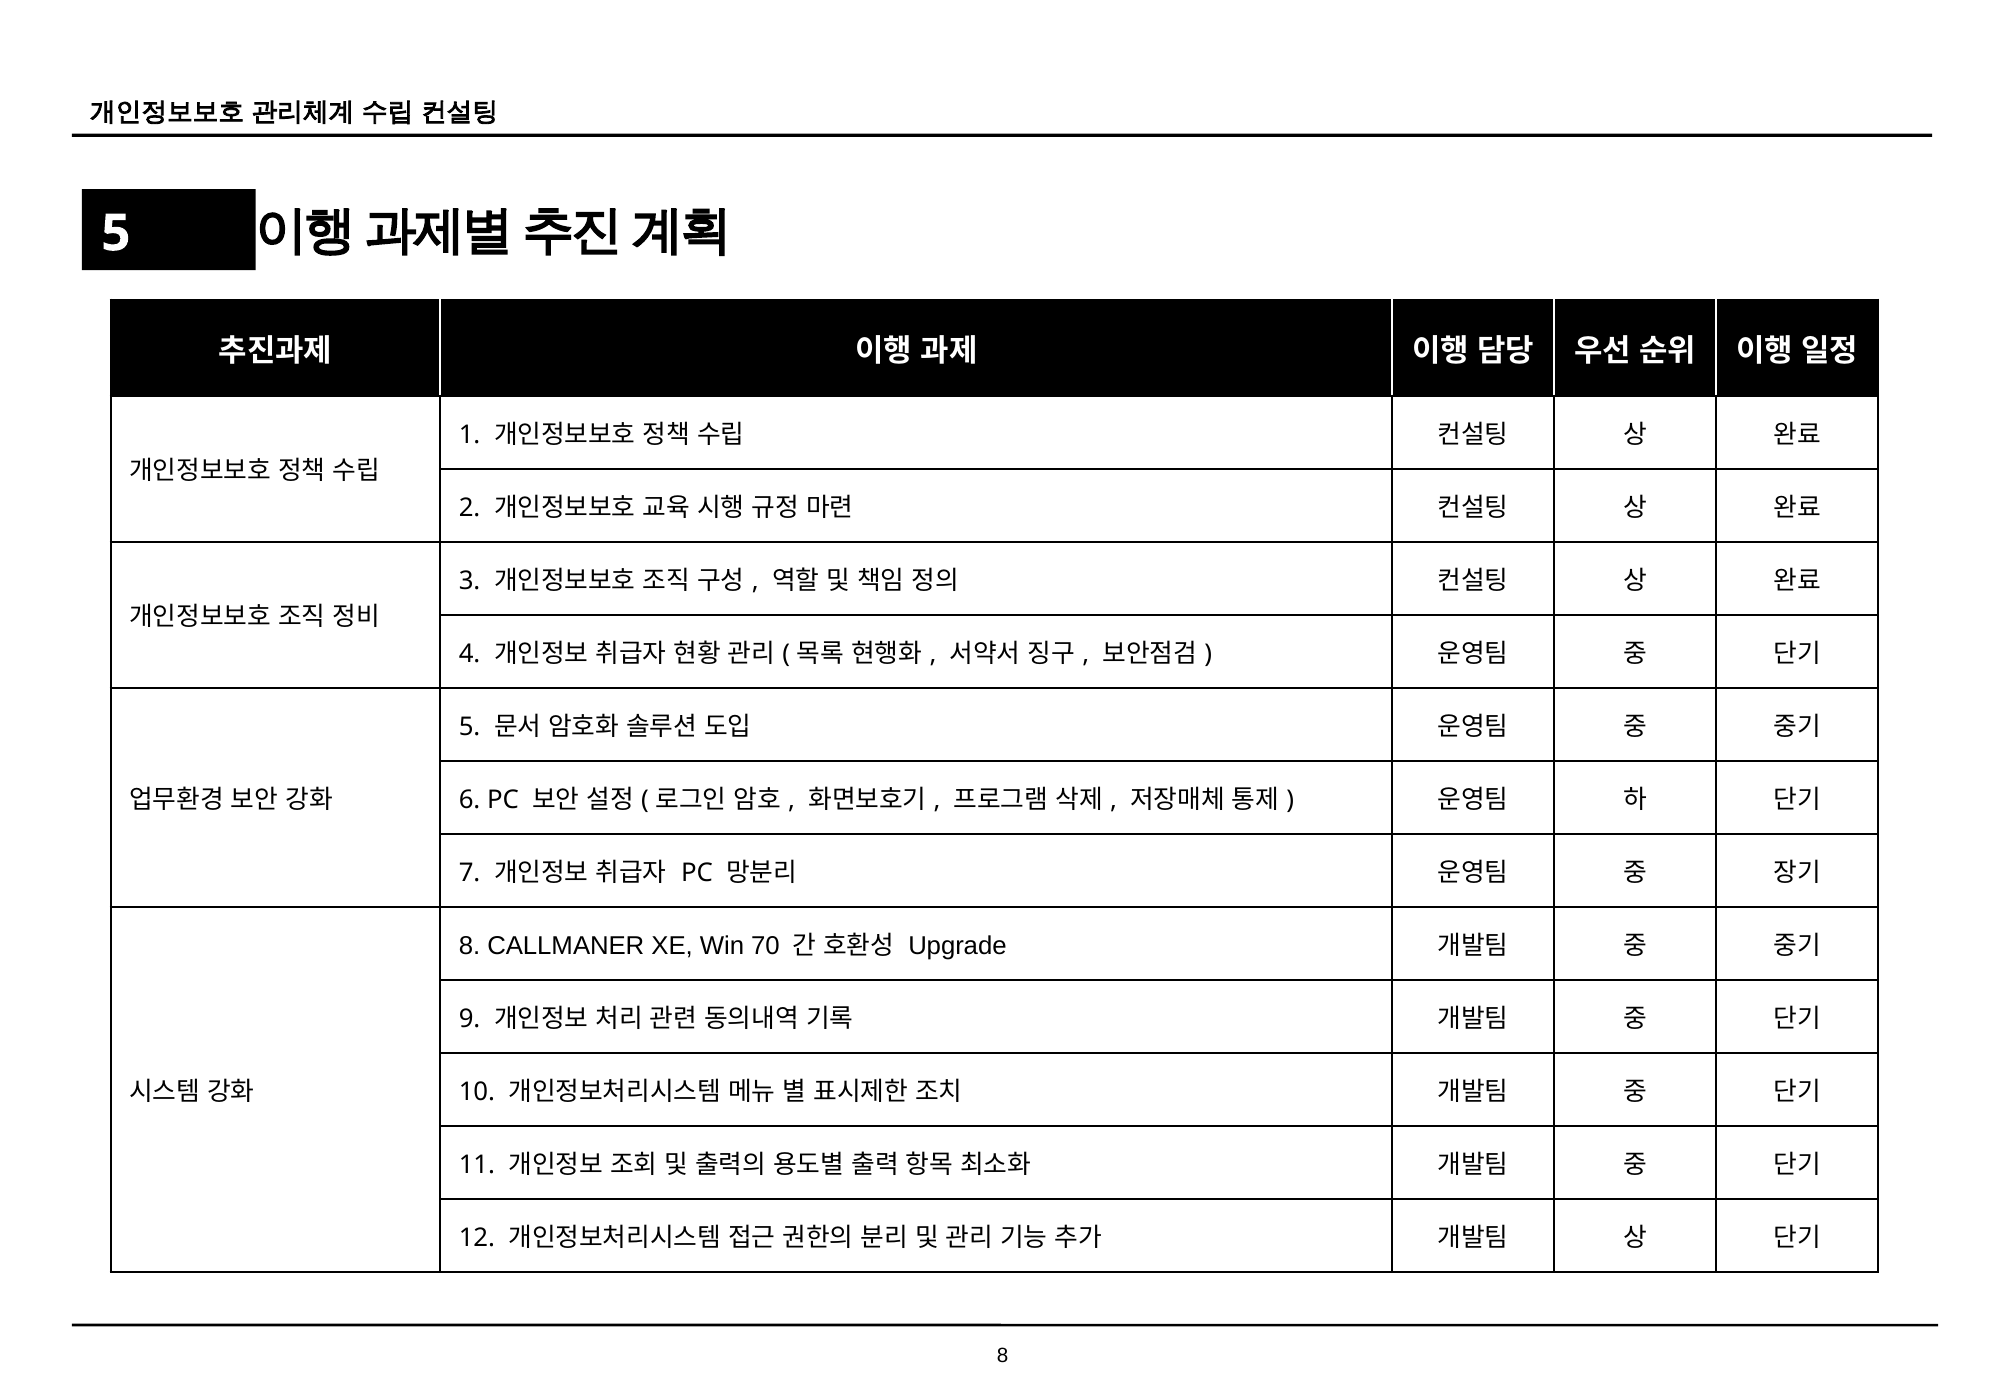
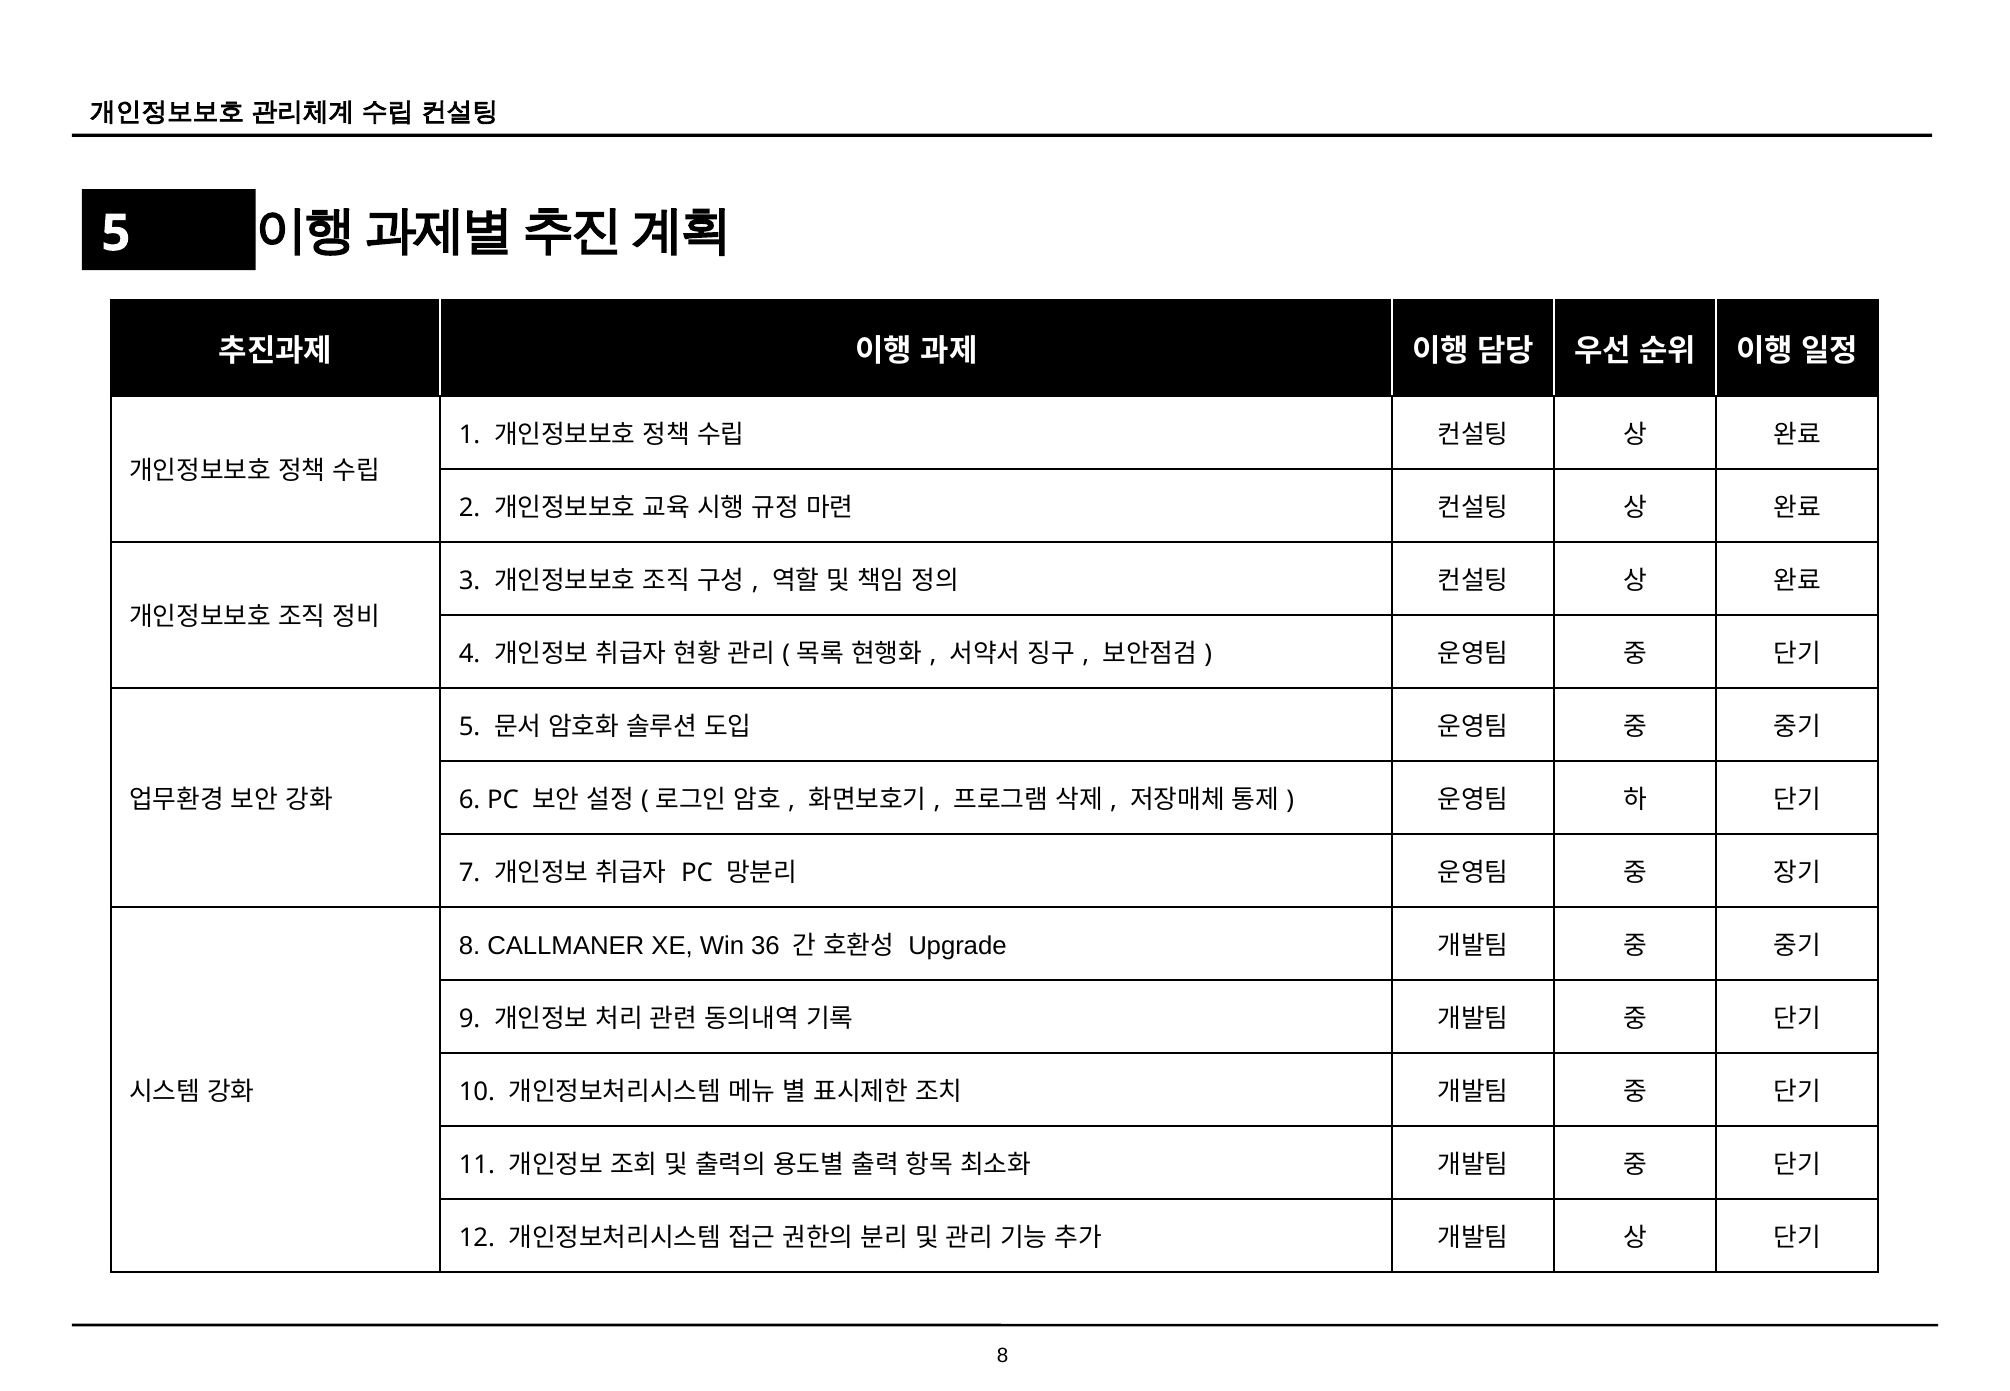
70: 70 -> 36
